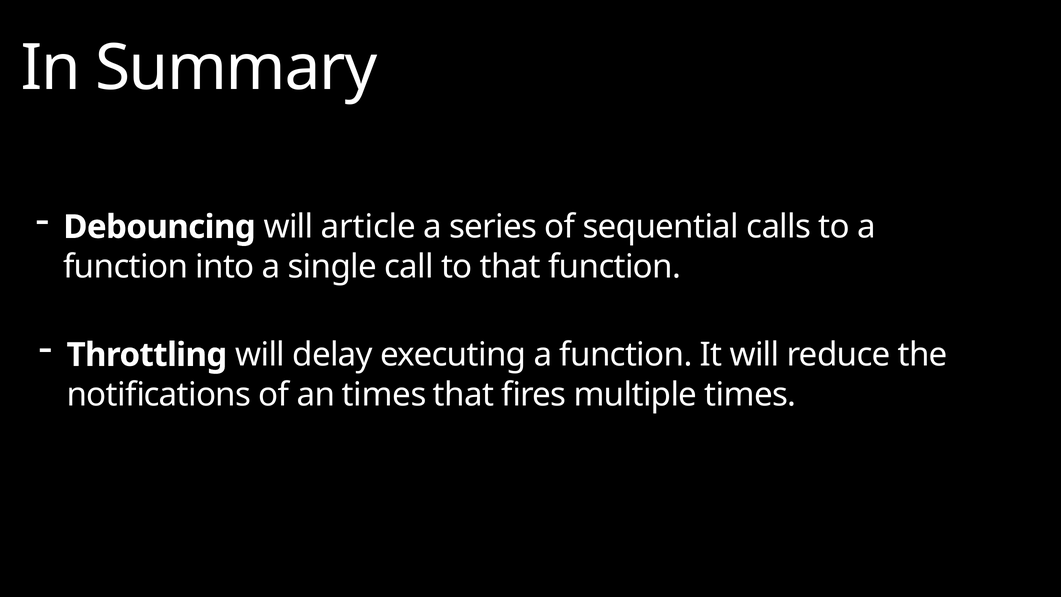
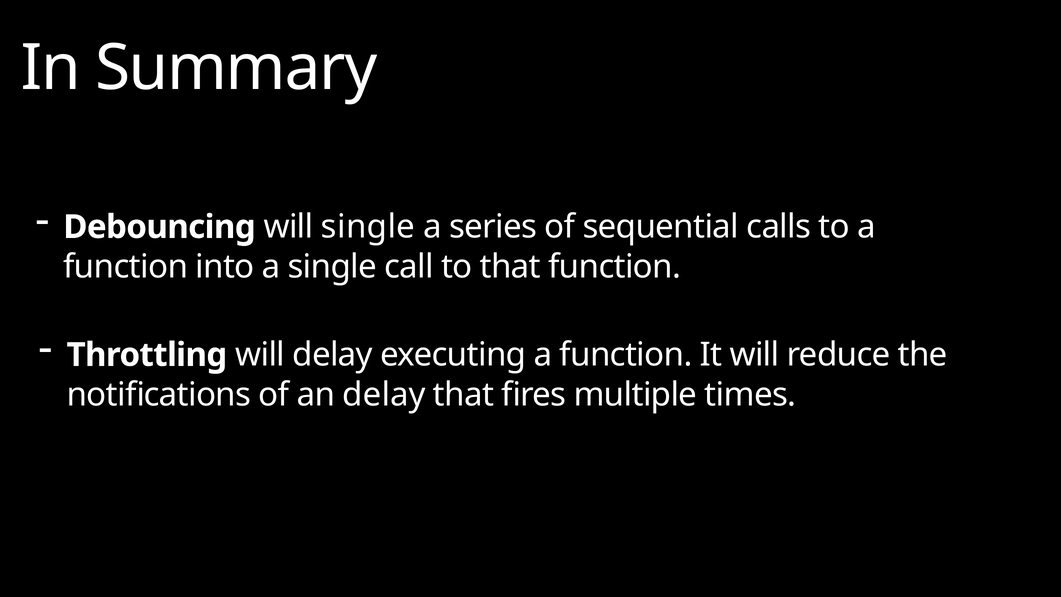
will article: article -> single
an times: times -> delay
